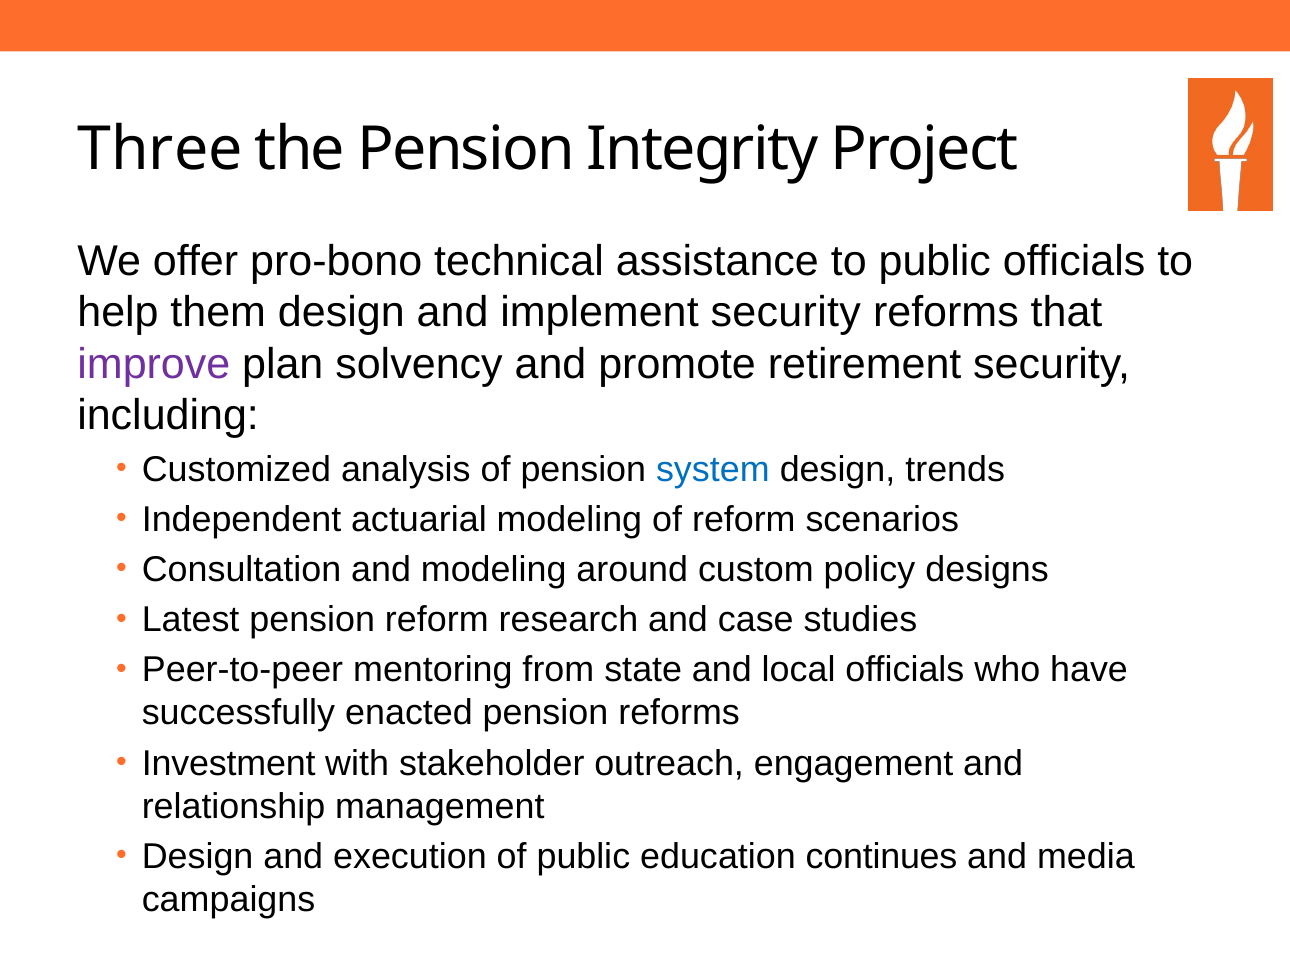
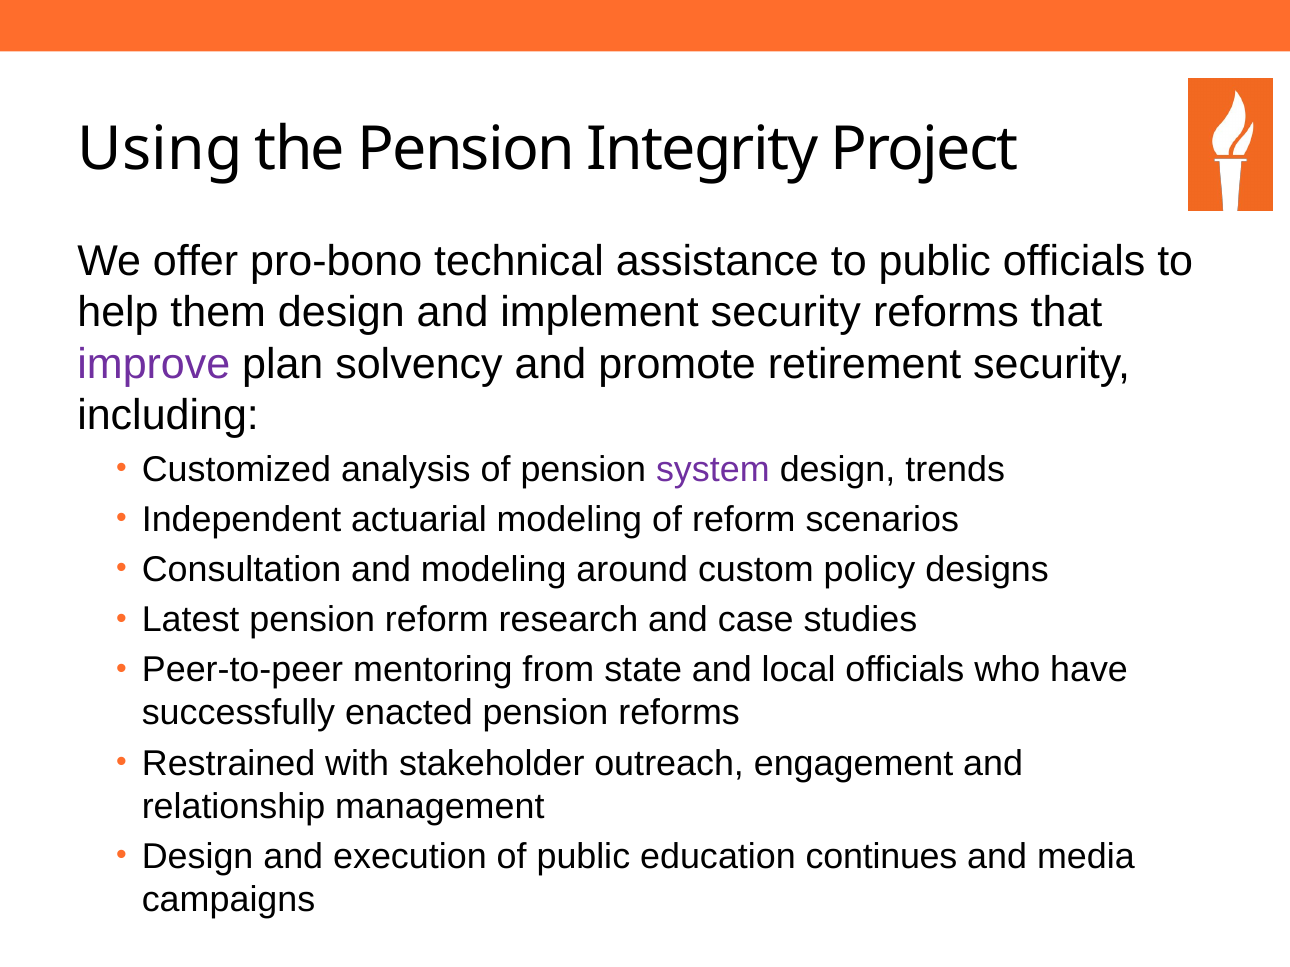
Three: Three -> Using
system colour: blue -> purple
Investment: Investment -> Restrained
